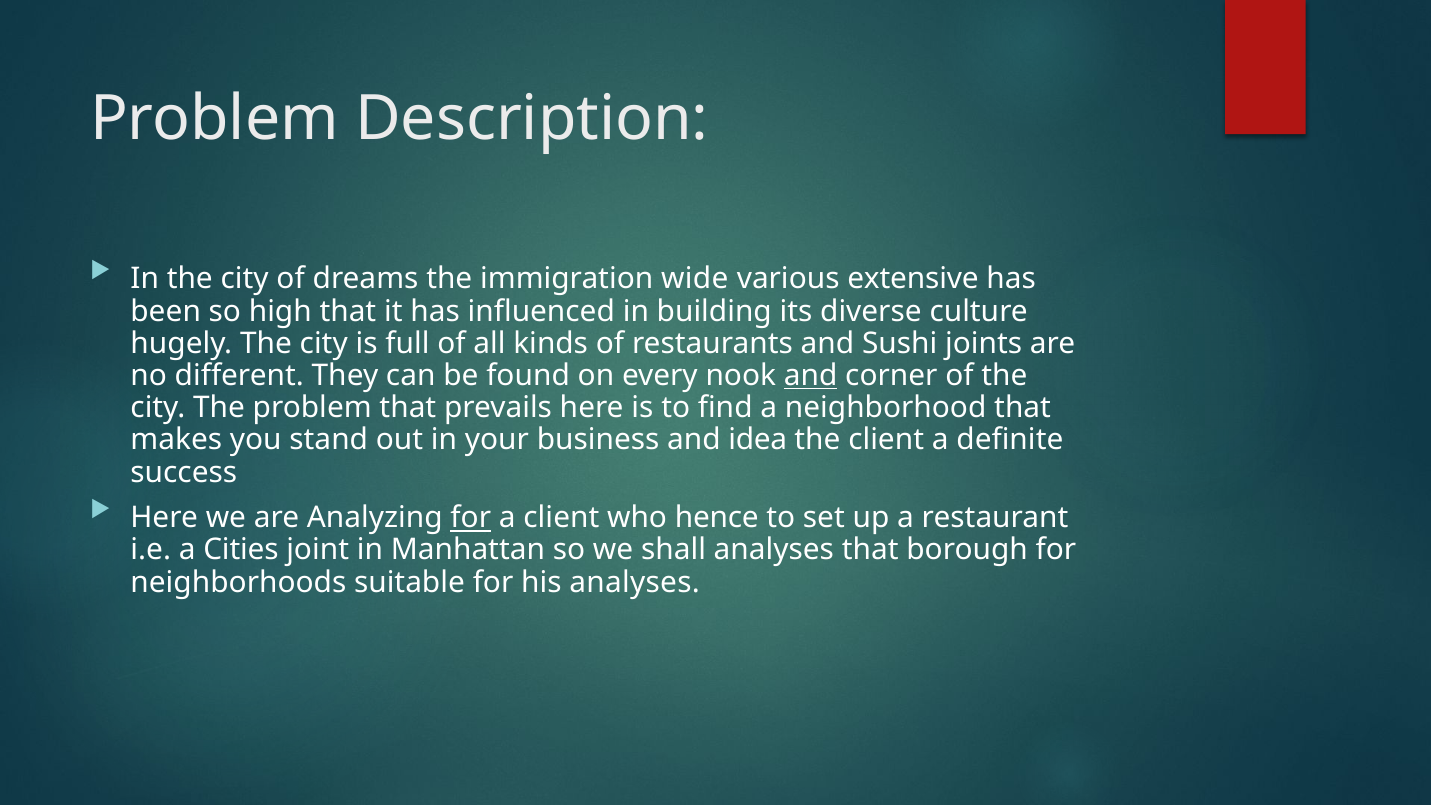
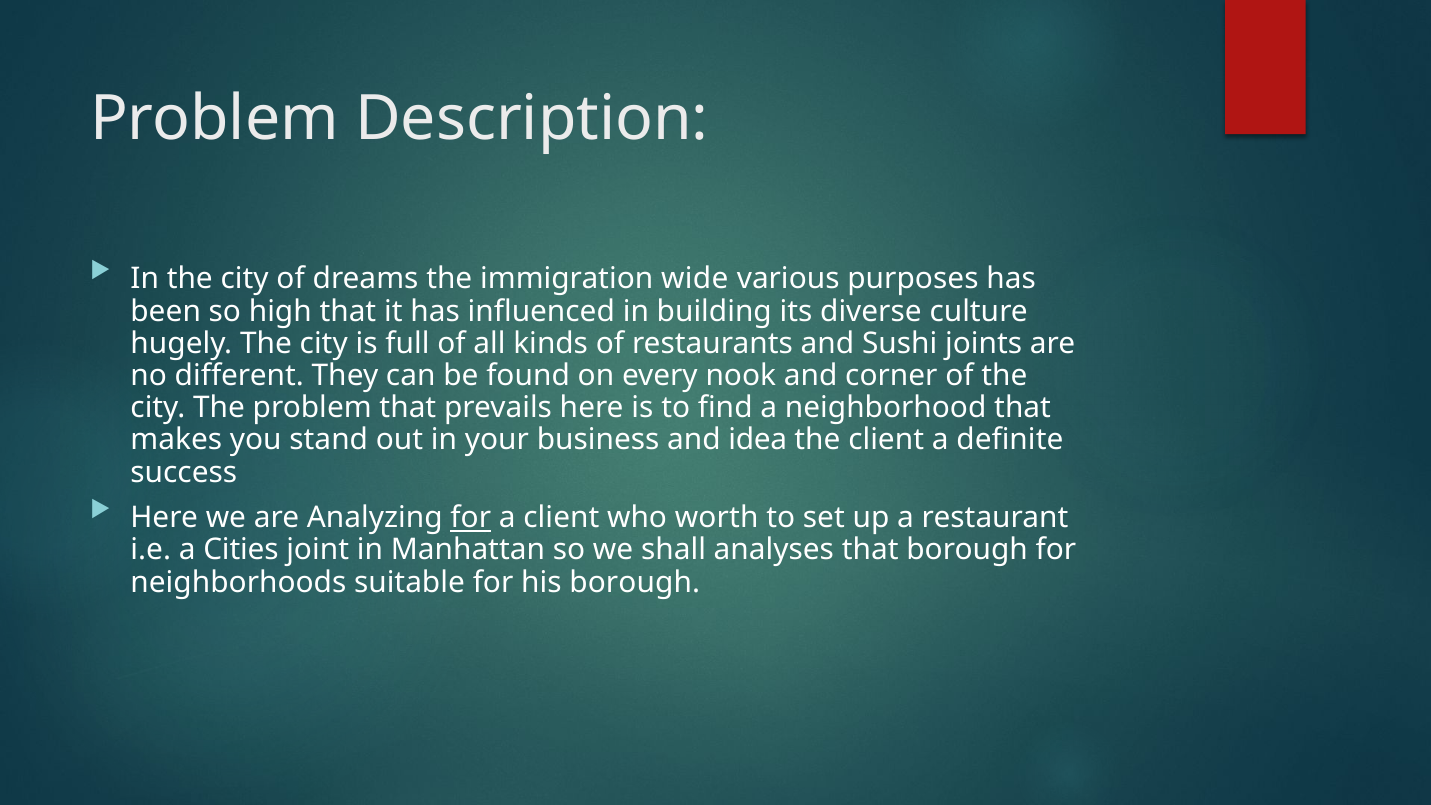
extensive: extensive -> purposes
and at (811, 376) underline: present -> none
hence: hence -> worth
his analyses: analyses -> borough
